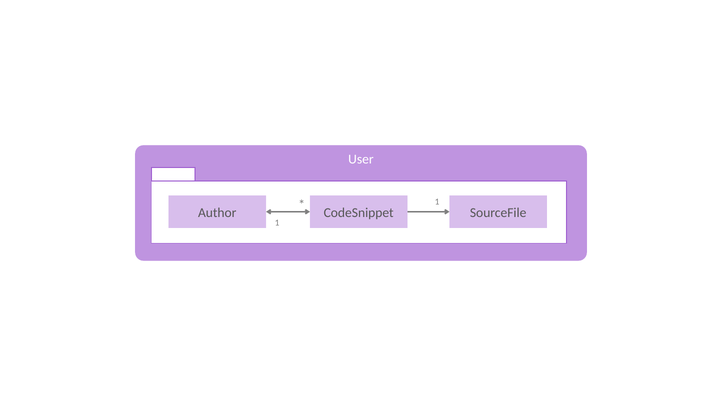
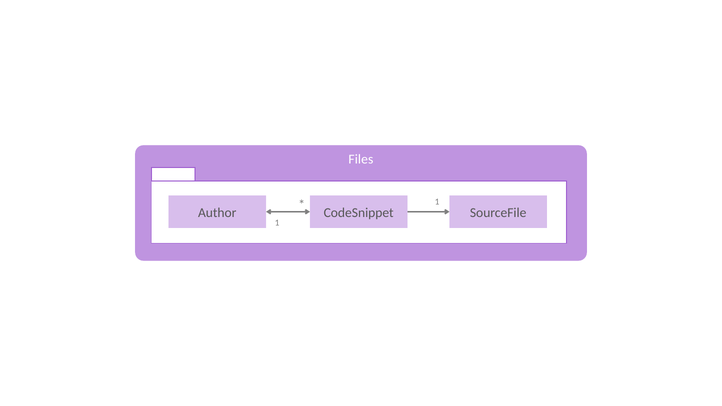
User: User -> Files
